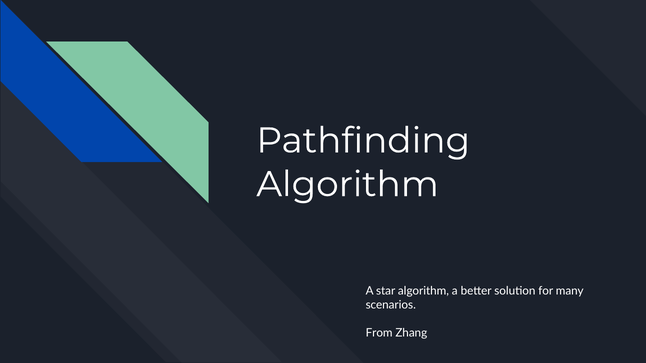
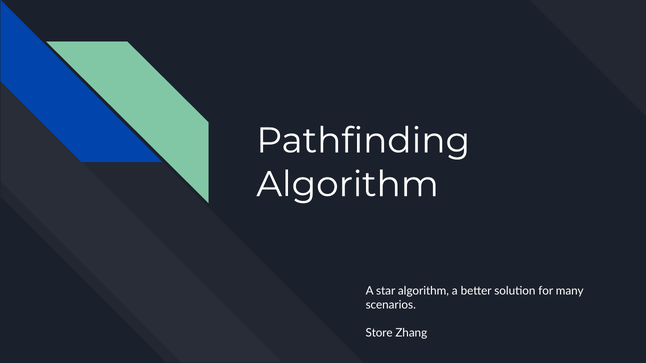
From: From -> Store
